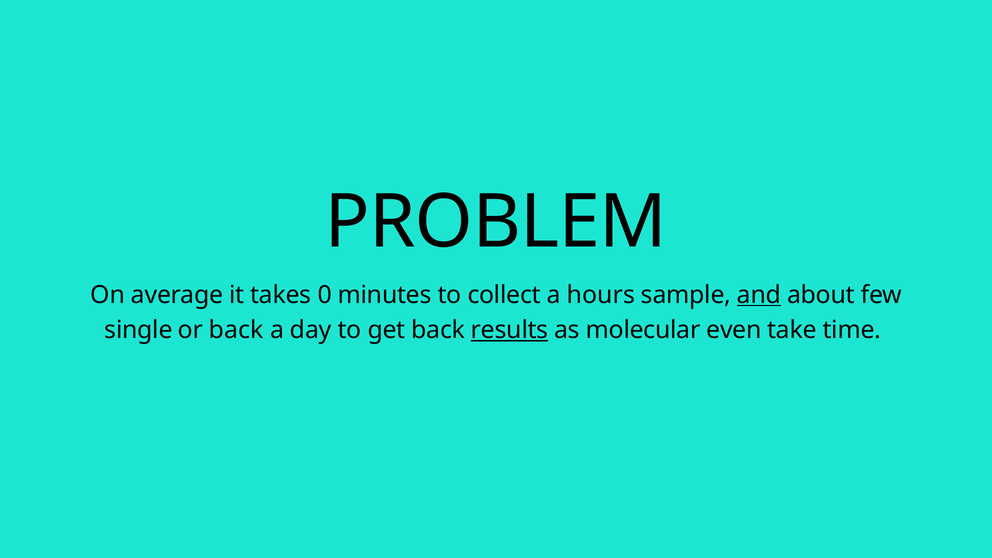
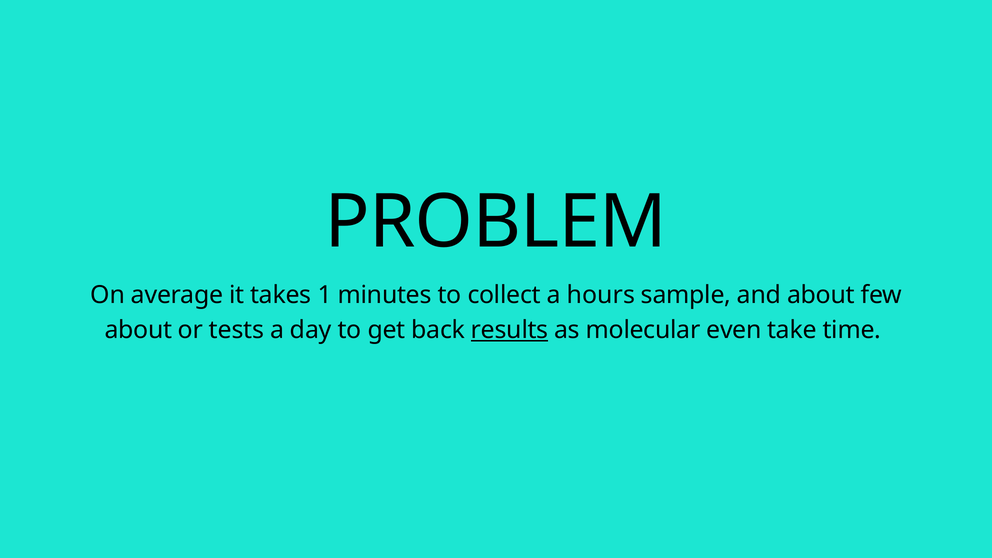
0: 0 -> 1
and underline: present -> none
single at (138, 330): single -> about
or back: back -> tests
